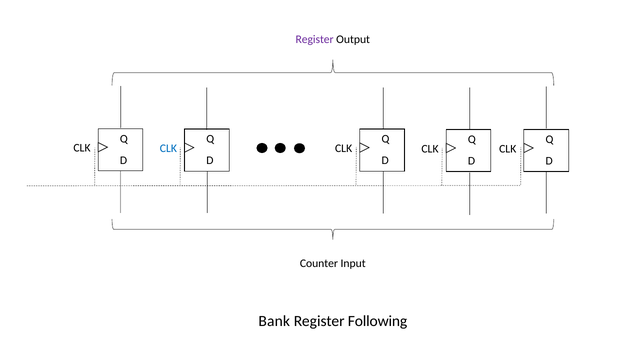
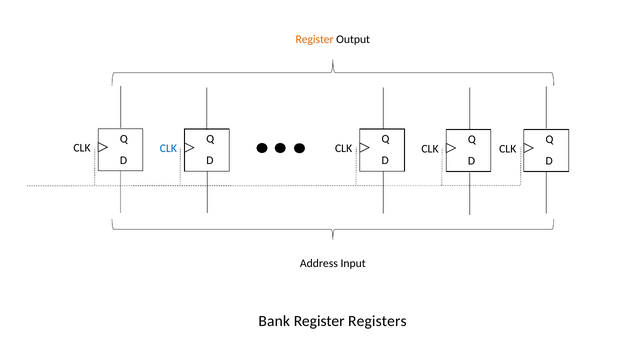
Register at (315, 39) colour: purple -> orange
Counter: Counter -> Address
Following: Following -> Registers
